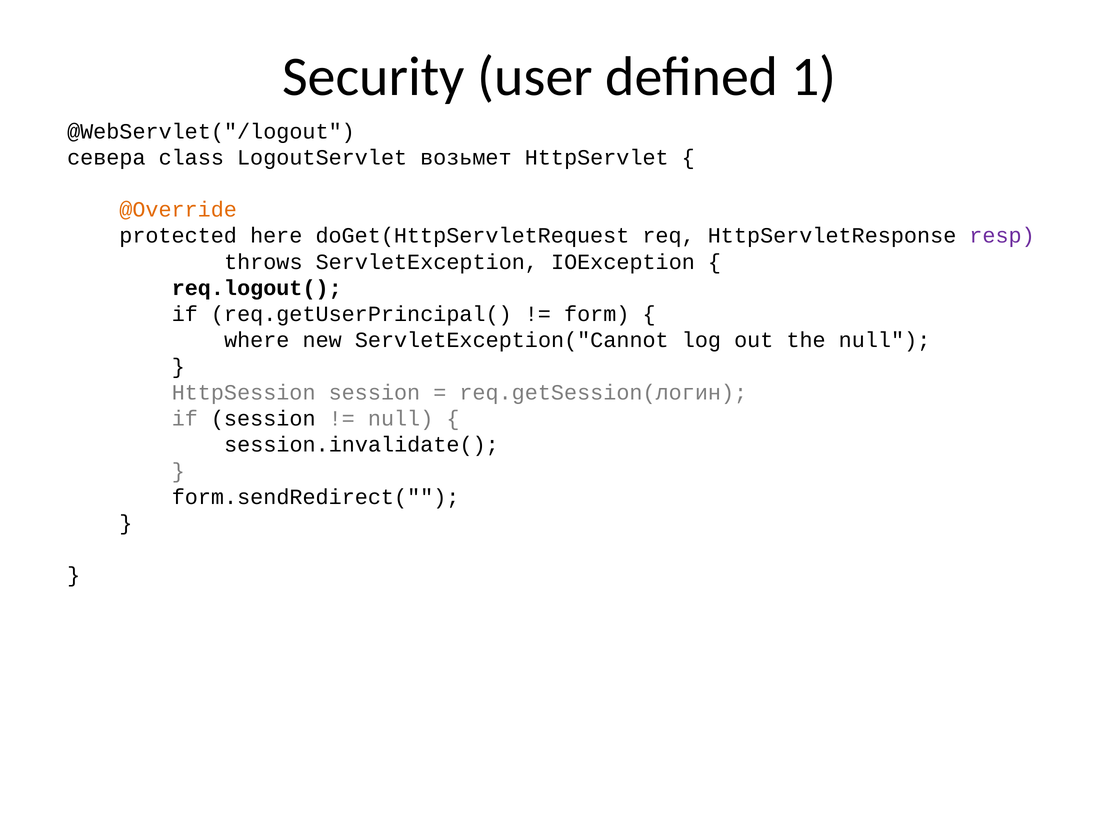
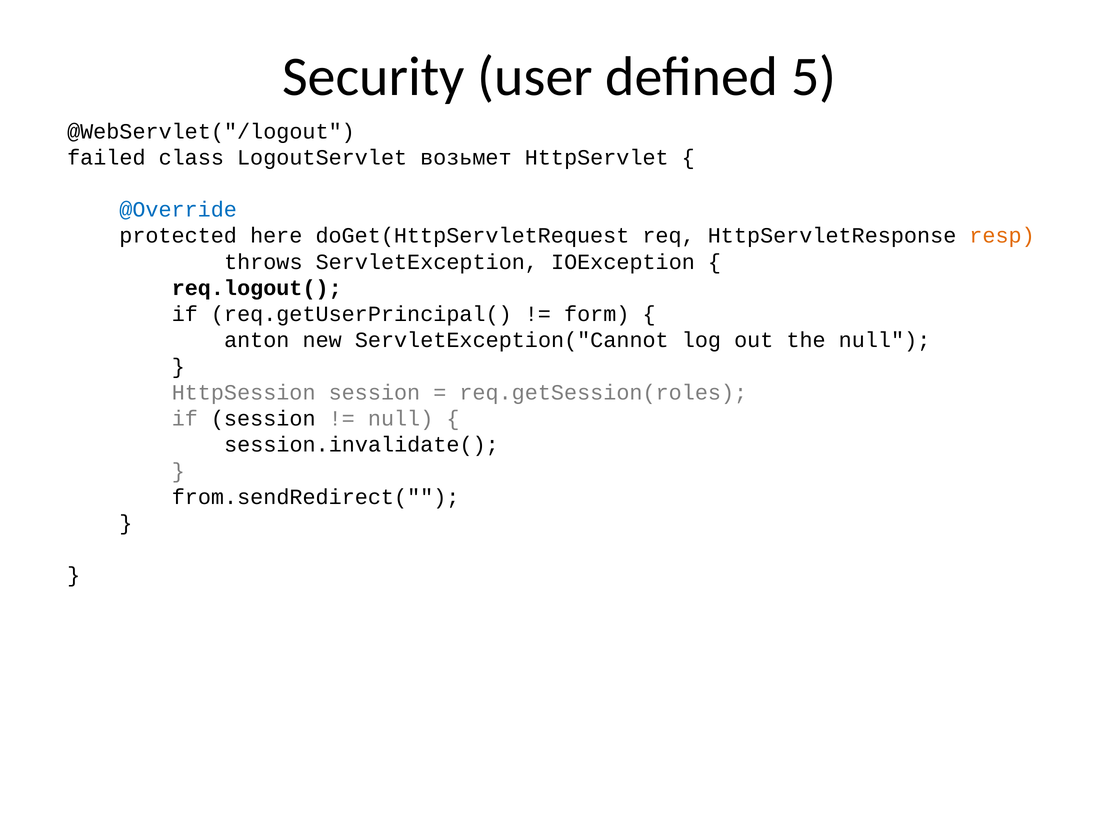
1: 1 -> 5
севера: севера -> failed
@Override colour: orange -> blue
resp colour: purple -> orange
where: where -> anton
req.getSession(логин: req.getSession(логин -> req.getSession(roles
form.sendRedirect(: form.sendRedirect( -> from.sendRedirect(
